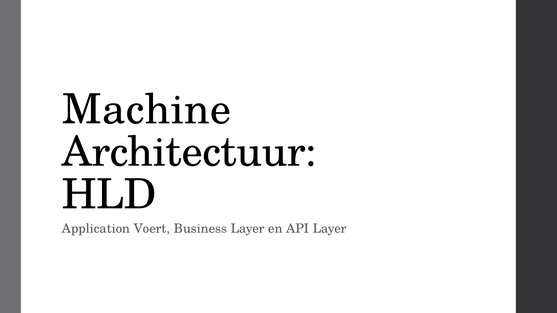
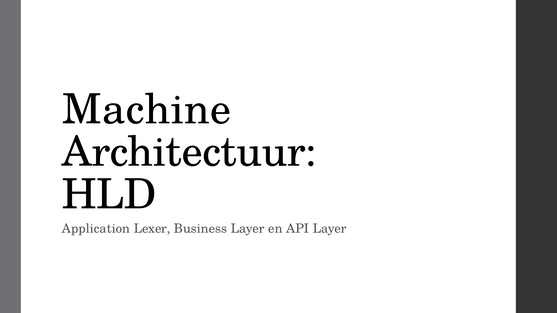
Voert: Voert -> Lexer
